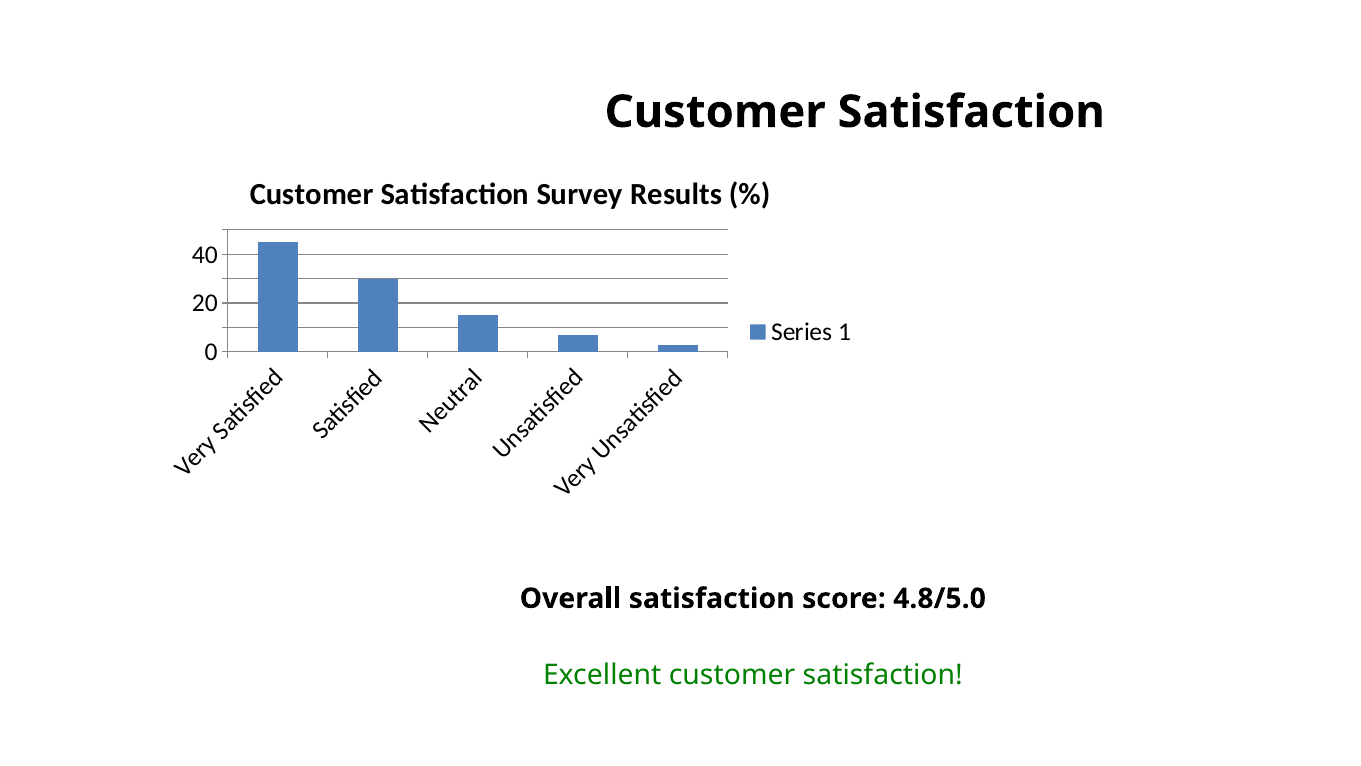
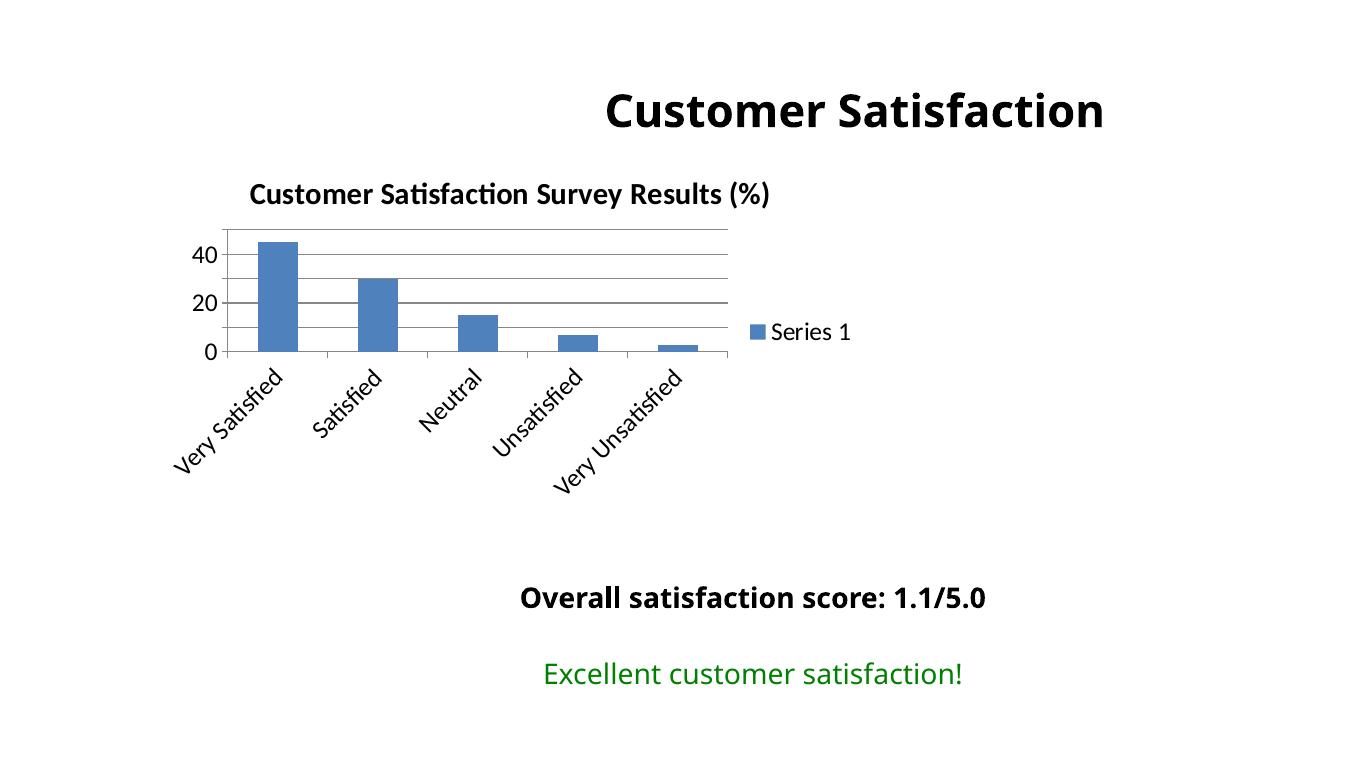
4.8/5.0: 4.8/5.0 -> 1.1/5.0
